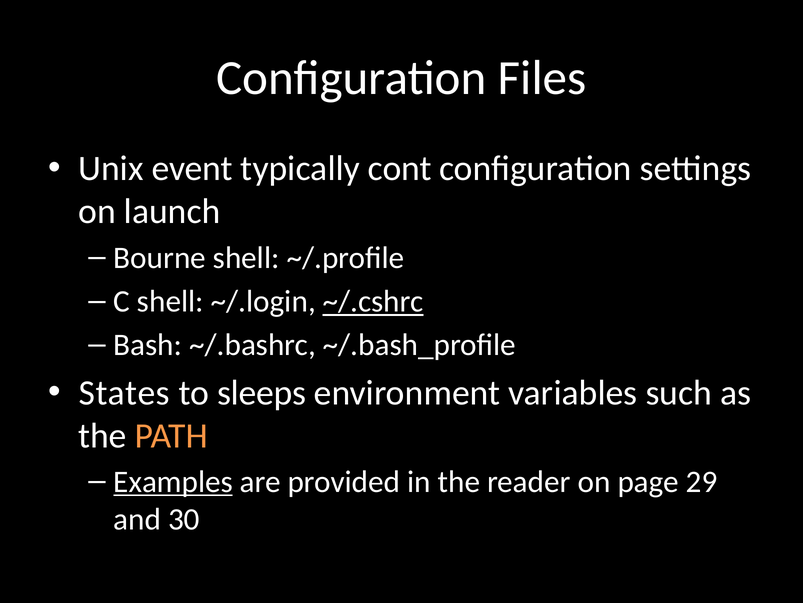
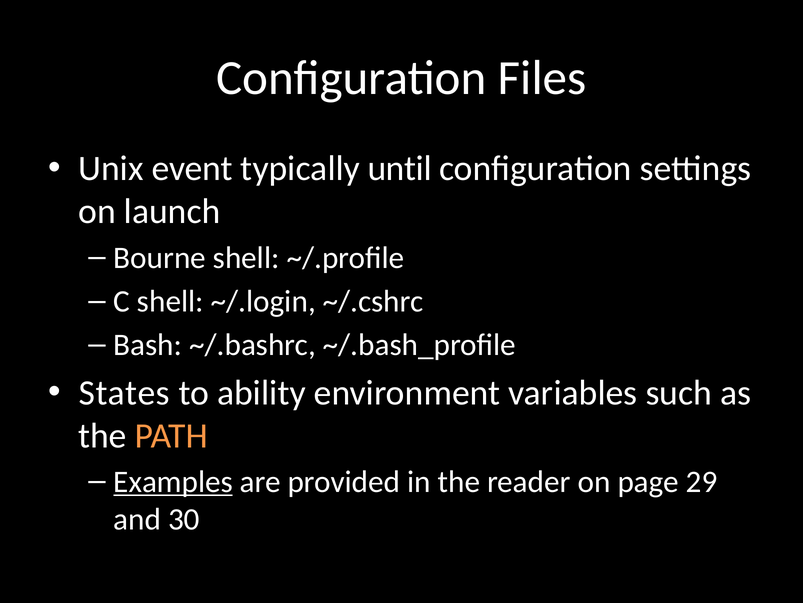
cont: cont -> until
~/.cshrc underline: present -> none
sleeps: sleeps -> ability
